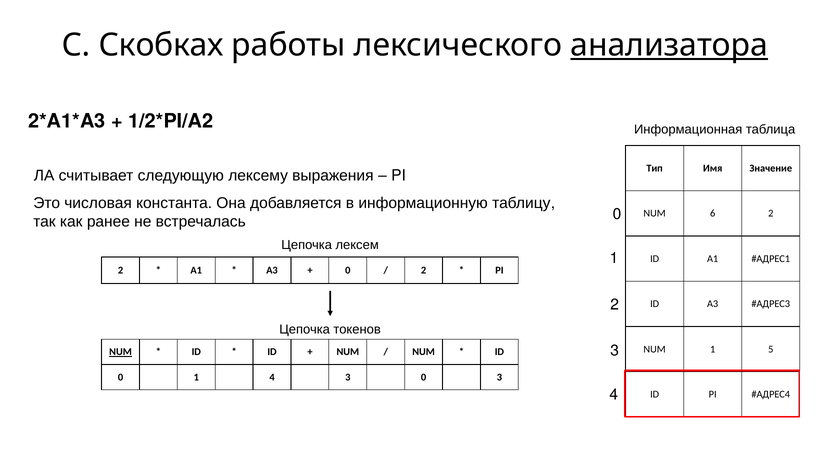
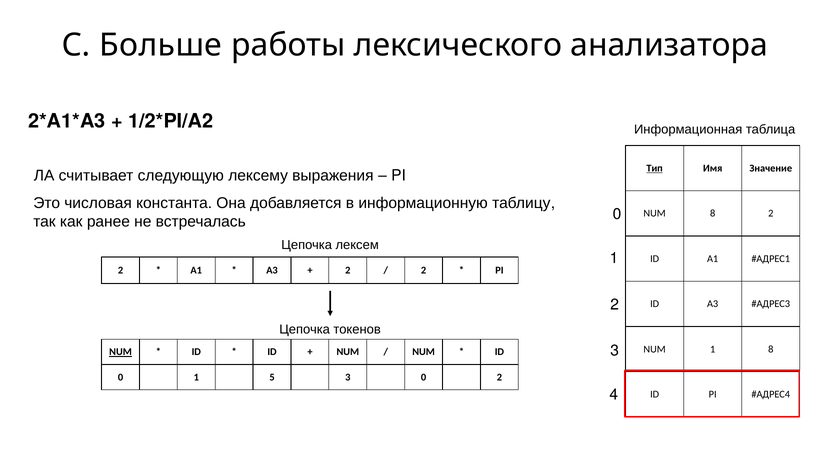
Скобках: Скобках -> Больше
анализатора underline: present -> none
Тип underline: none -> present
NUM 6: 6 -> 8
0 at (348, 270): 0 -> 2
1 5: 5 -> 8
1 4: 4 -> 5
0 3: 3 -> 2
